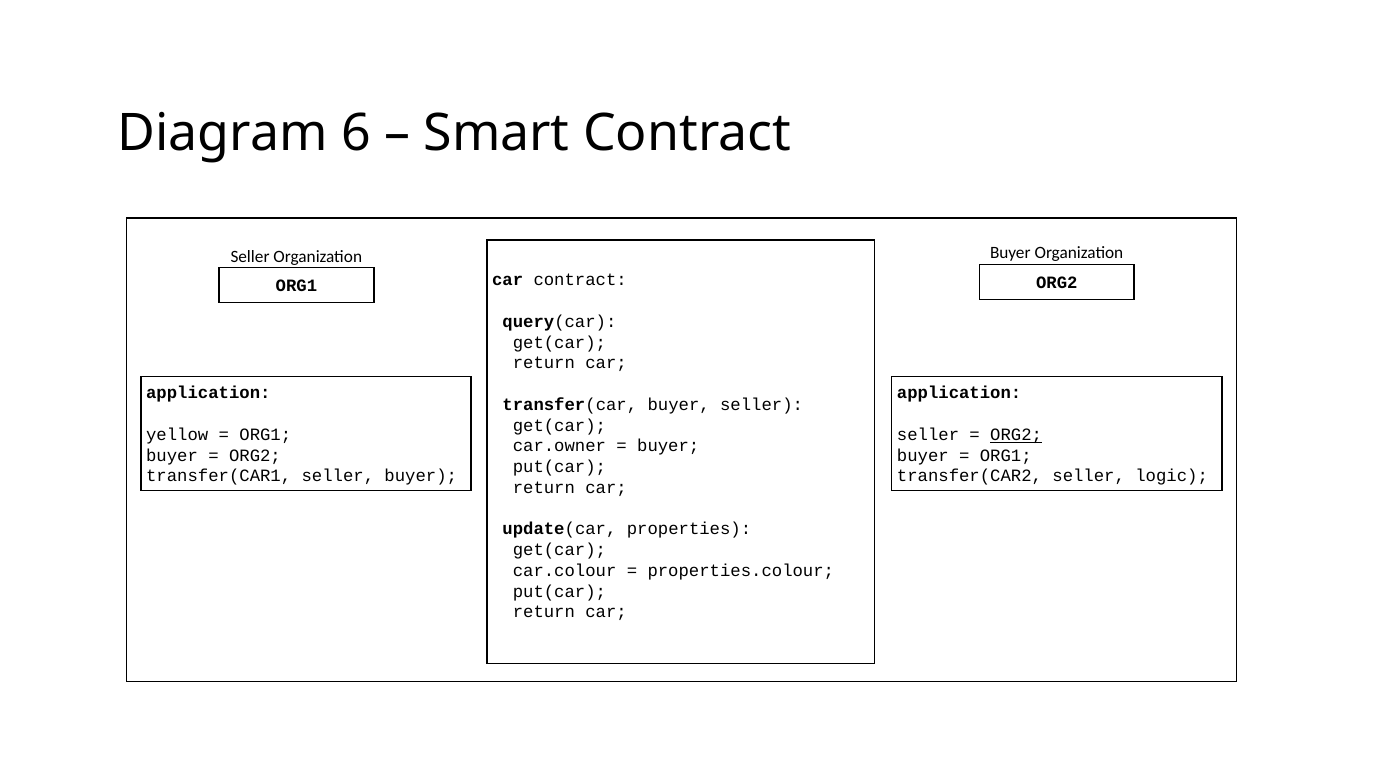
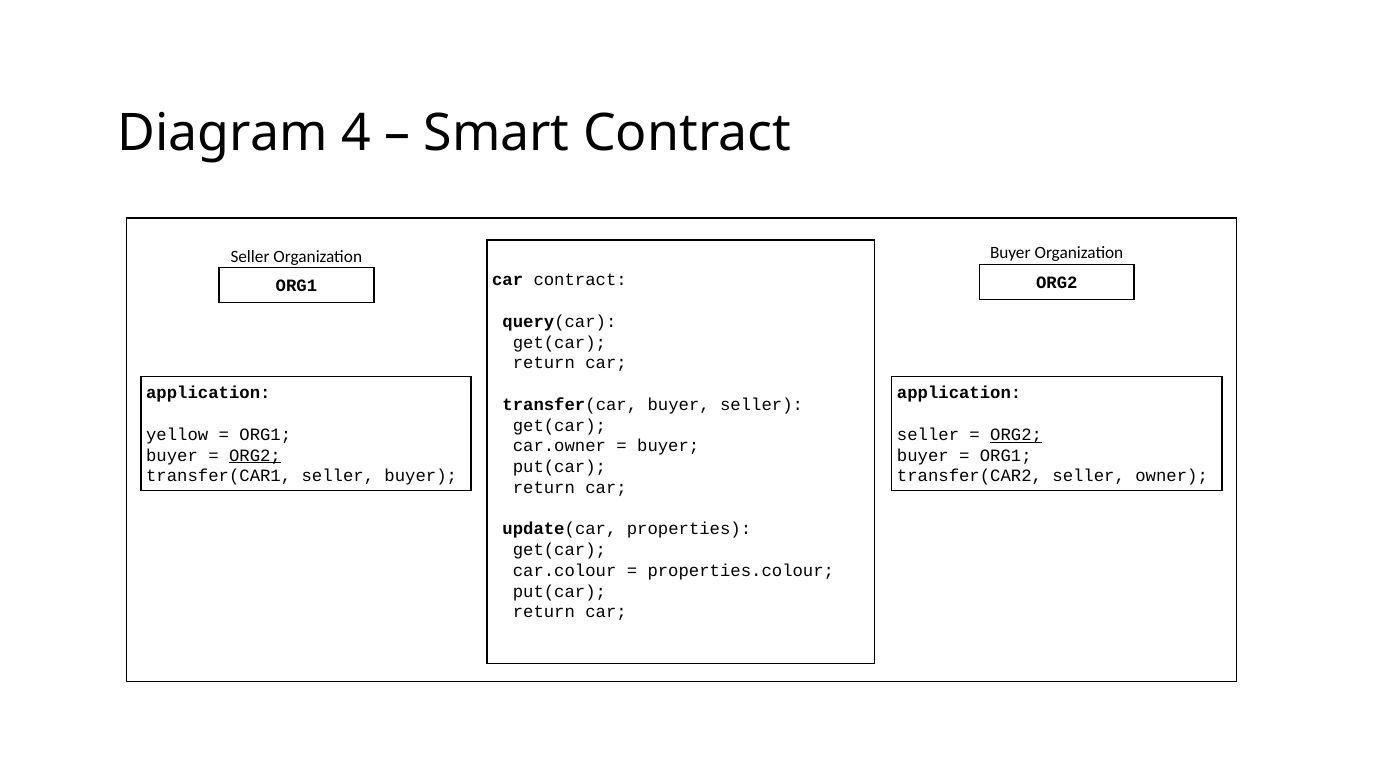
6: 6 -> 4
ORG2 at (255, 455) underline: none -> present
logic: logic -> owner
